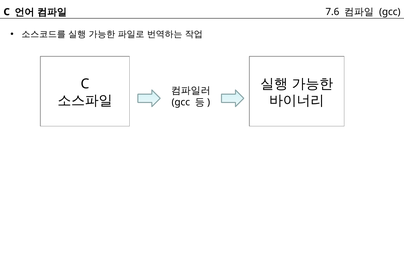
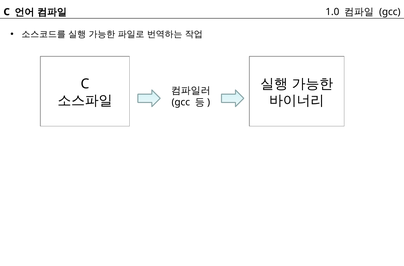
7.6: 7.6 -> 1.0
